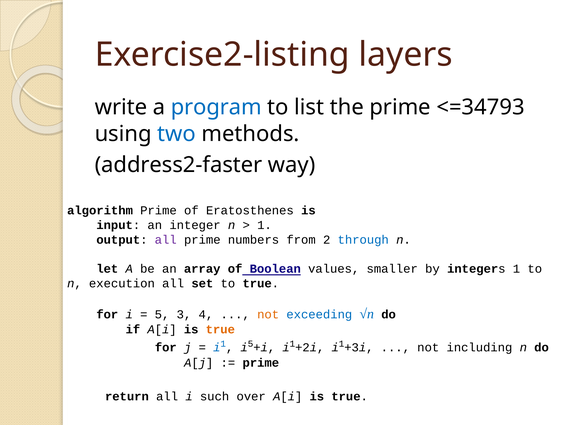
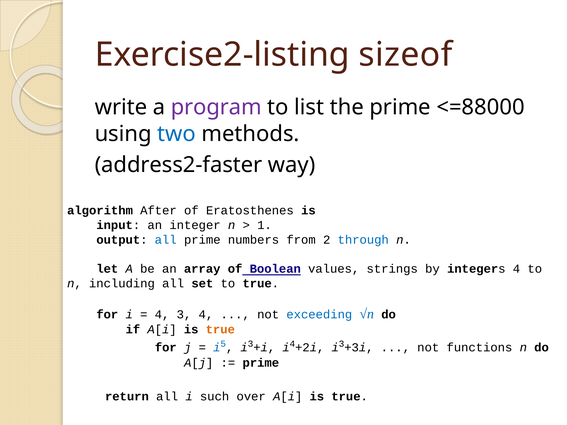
layers: layers -> sizeof
program colour: blue -> purple
<=34793: <=34793 -> <=88000
algorithm Prime: Prime -> After
all at (166, 240) colour: purple -> blue
smaller: smaller -> strings
integers 1: 1 -> 4
execution: execution -> including
5 at (162, 315): 5 -> 4
not at (268, 315) colour: orange -> black
1 at (223, 344): 1 -> 5
5 at (251, 344): 5 -> 3
1 at (292, 344): 1 -> 4
1 at (342, 344): 1 -> 3
including: including -> functions
